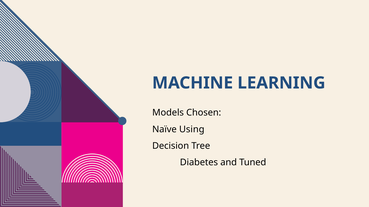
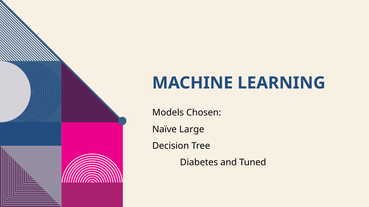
Using: Using -> Large
